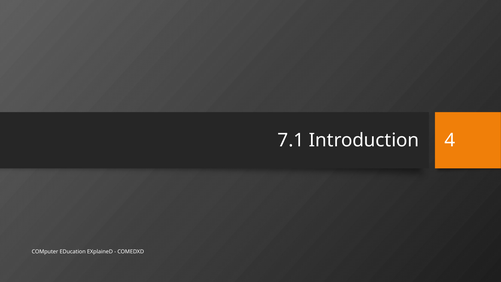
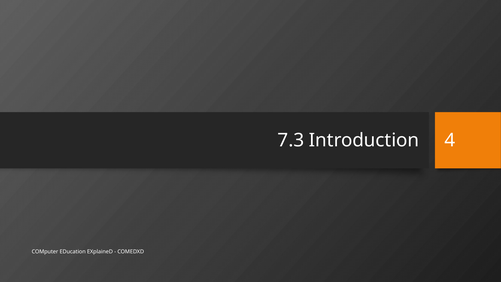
7.1: 7.1 -> 7.3
